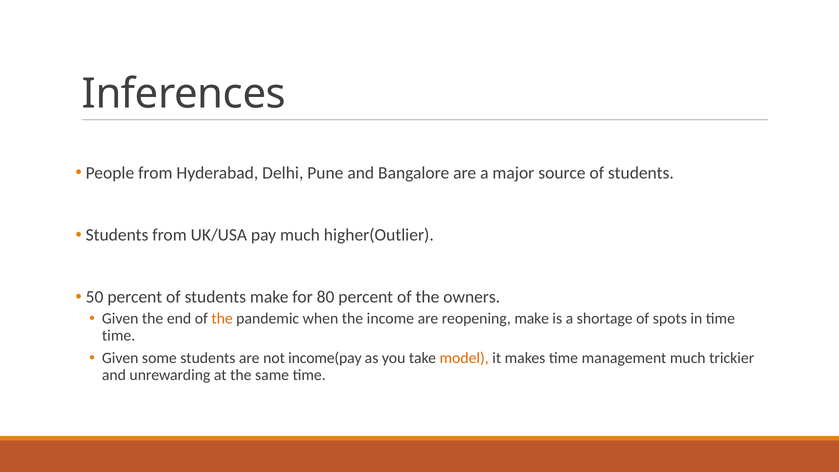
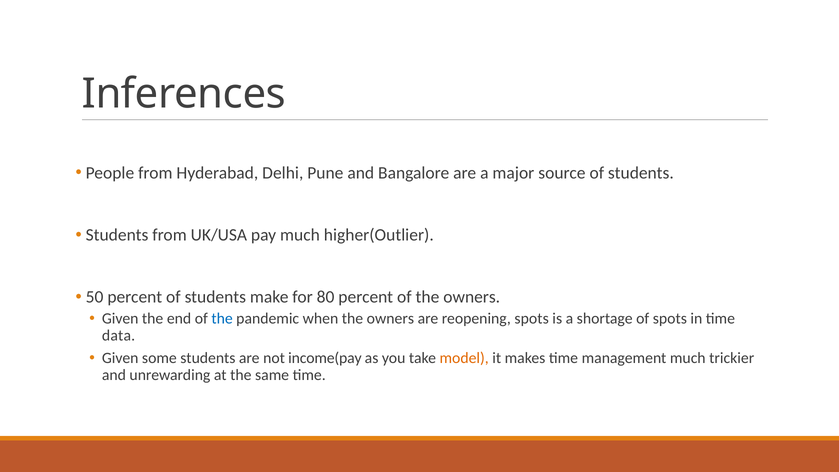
the at (222, 319) colour: orange -> blue
when the income: income -> owners
reopening make: make -> spots
time at (119, 336): time -> data
